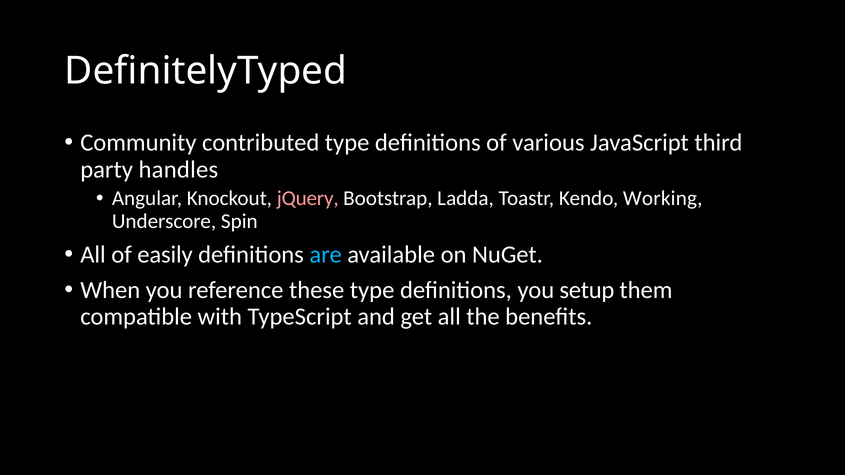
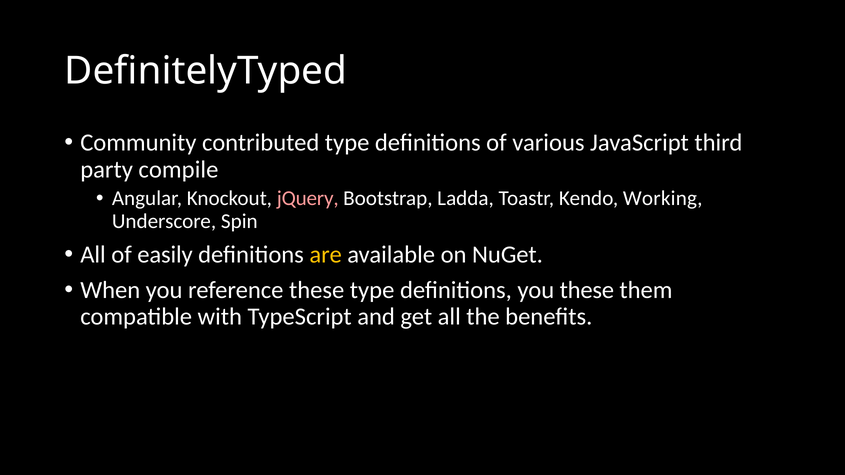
handles: handles -> compile
are colour: light blue -> yellow
you setup: setup -> these
